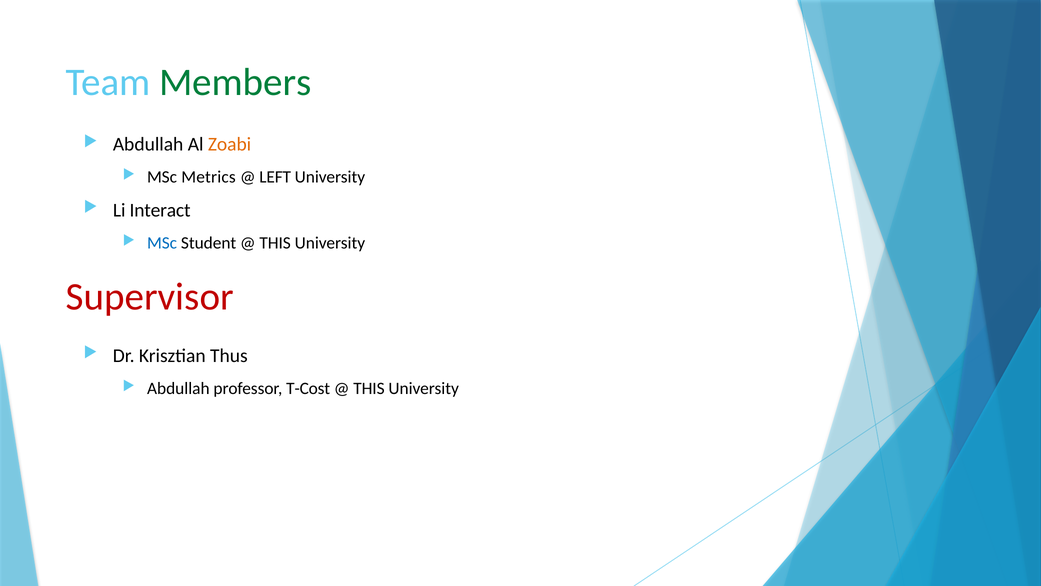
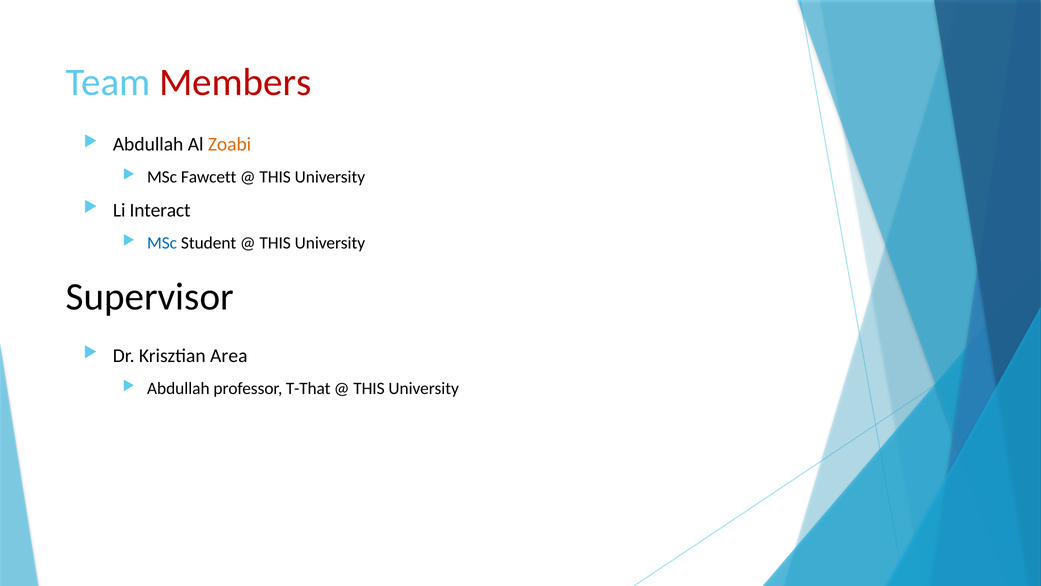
Members colour: green -> red
Metrics: Metrics -> Fawcett
LEFT at (275, 177): LEFT -> THIS
Supervisor colour: red -> black
Thus: Thus -> Area
T-Cost: T-Cost -> T-That
